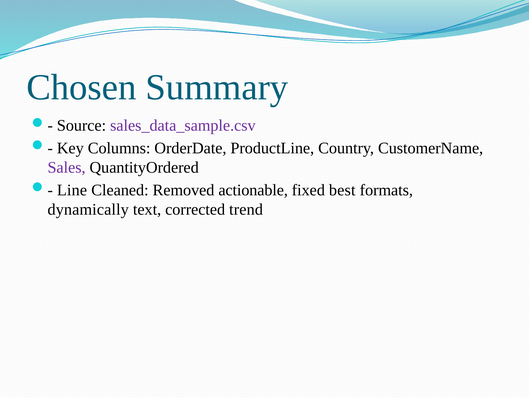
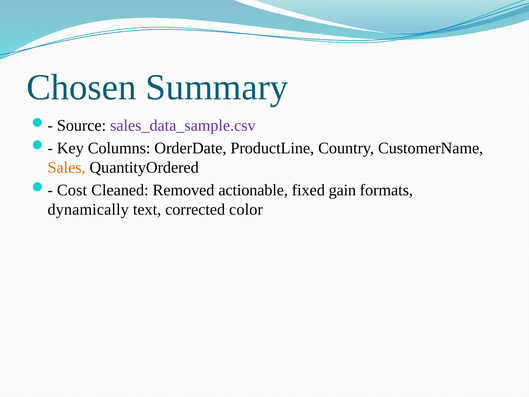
Sales colour: purple -> orange
Line: Line -> Cost
best: best -> gain
trend: trend -> color
